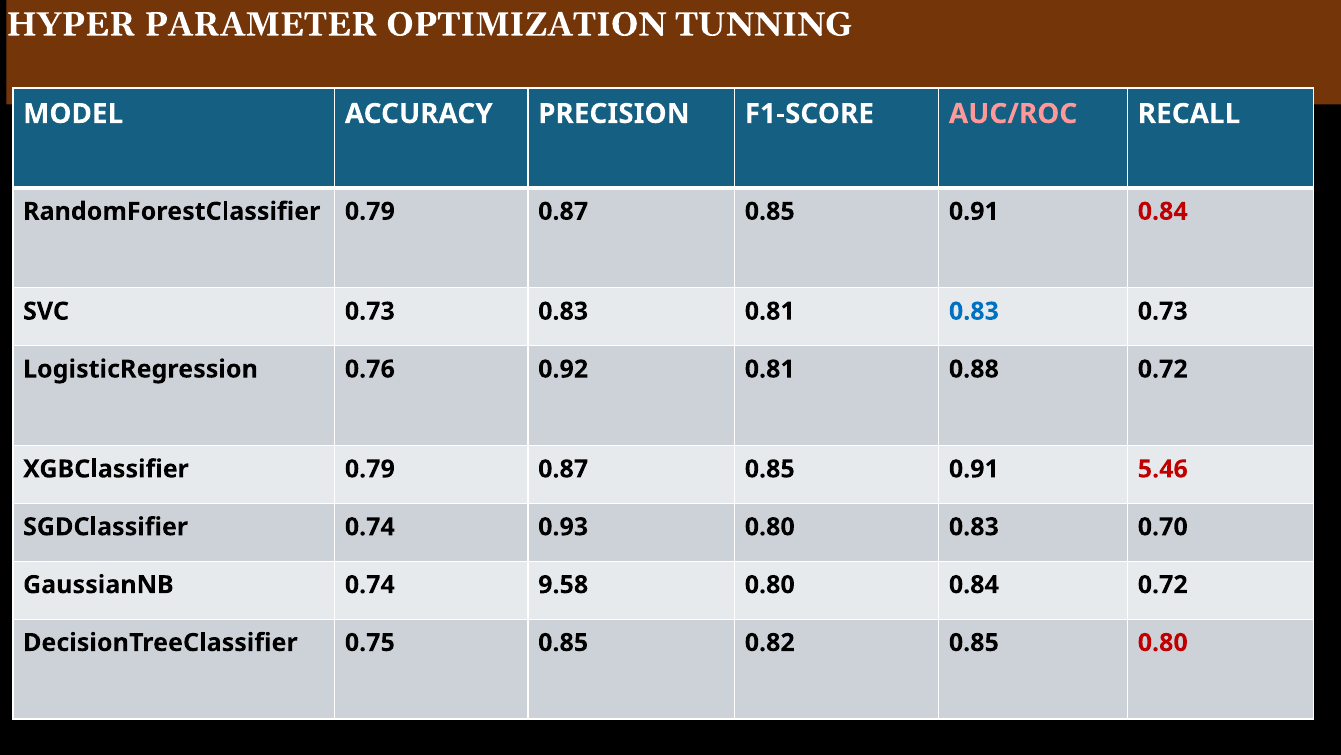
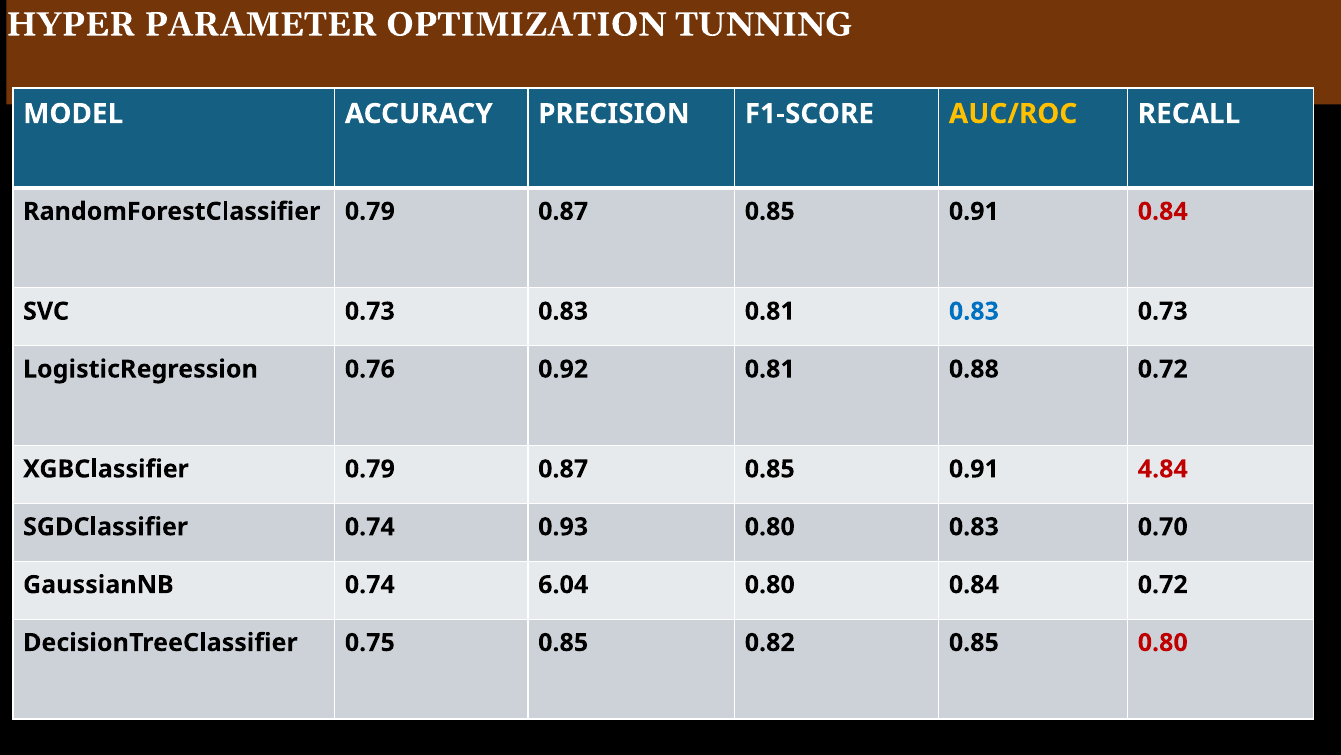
AUC/ROC colour: pink -> yellow
5.46: 5.46 -> 4.84
9.58: 9.58 -> 6.04
